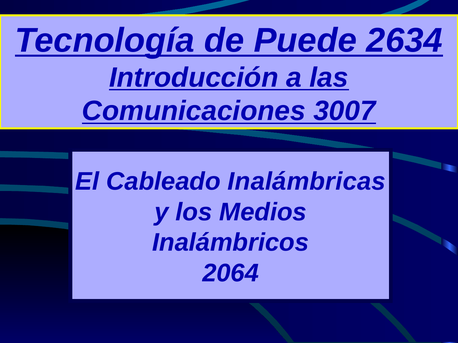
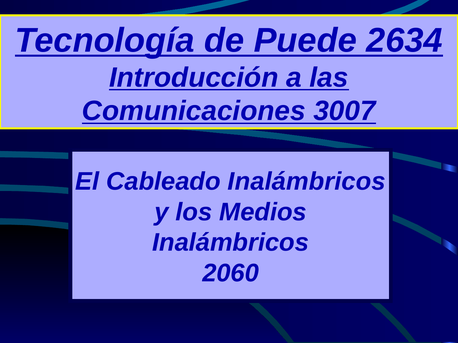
Cableado Inalámbricas: Inalámbricas -> Inalámbricos
2064: 2064 -> 2060
